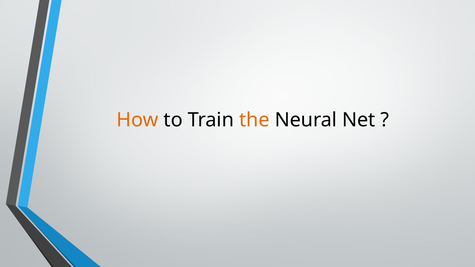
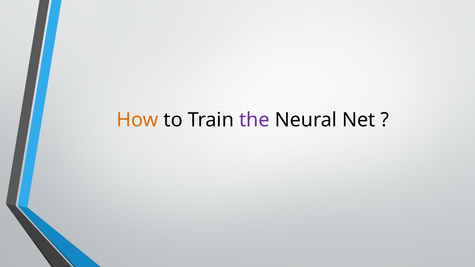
the colour: orange -> purple
